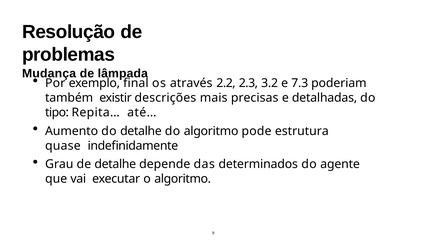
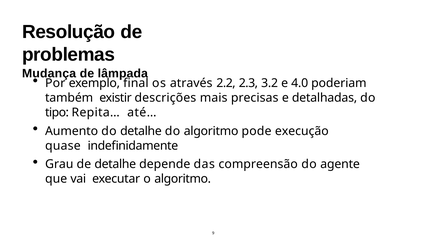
7.3: 7.3 -> 4.0
estrutura: estrutura -> execução
determinados: determinados -> compreensão
